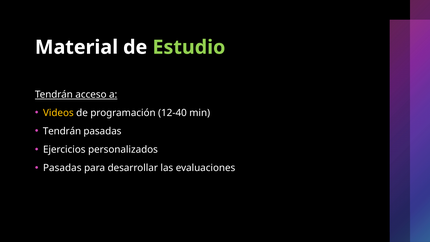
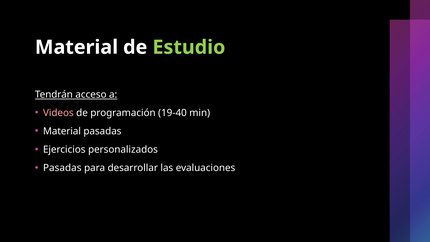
Videos colour: yellow -> pink
12-40: 12-40 -> 19-40
Tendrán at (62, 131): Tendrán -> Material
